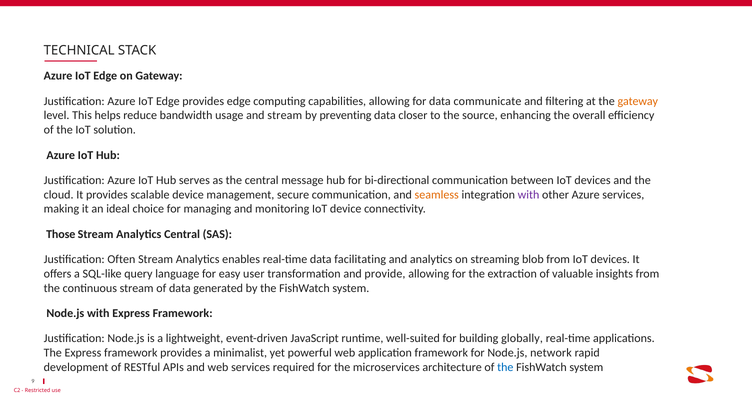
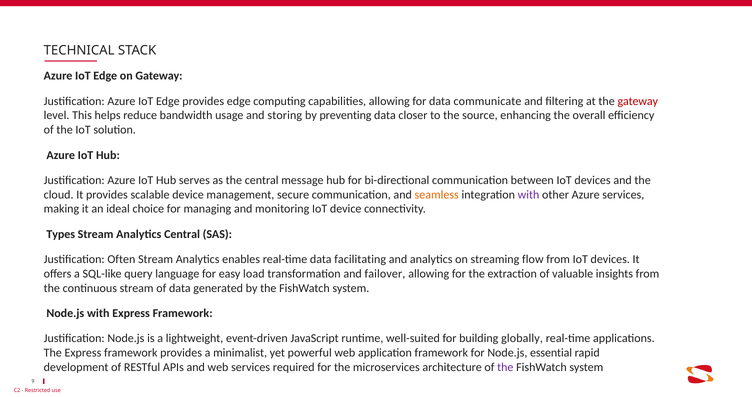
gateway at (638, 101) colour: orange -> red
and stream: stream -> storing
Those: Those -> Types
blob: blob -> flow
user: user -> load
provide: provide -> failover
network: network -> essential
the at (505, 368) colour: blue -> purple
